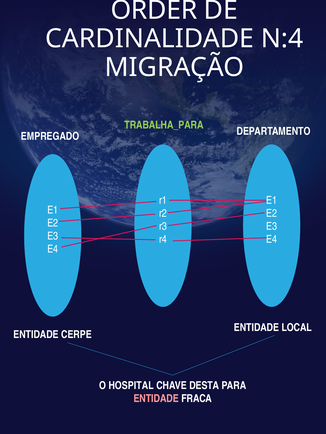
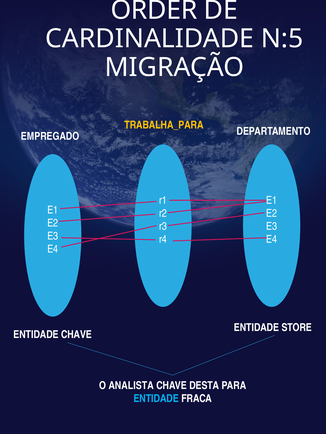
N:4: N:4 -> N:5
TRABALHA_PARA colour: light green -> yellow
LOCAL: LOCAL -> STORE
ENTIDADE CERPE: CERPE -> CHAVE
HOSPITAL: HOSPITAL -> ANALISTA
ENTIDADE at (156, 399) colour: pink -> light blue
